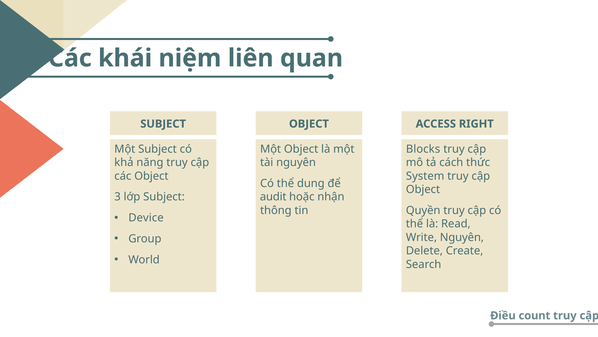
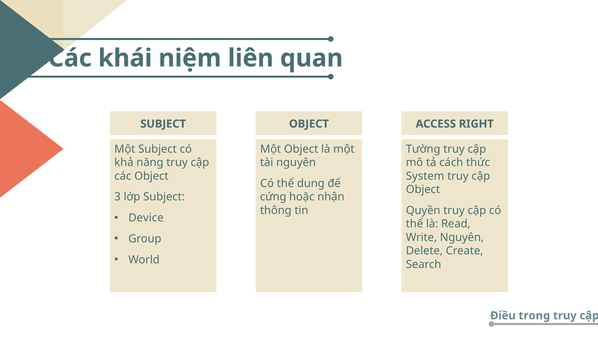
Blocks: Blocks -> Tường
audit: audit -> cứng
count: count -> trong
